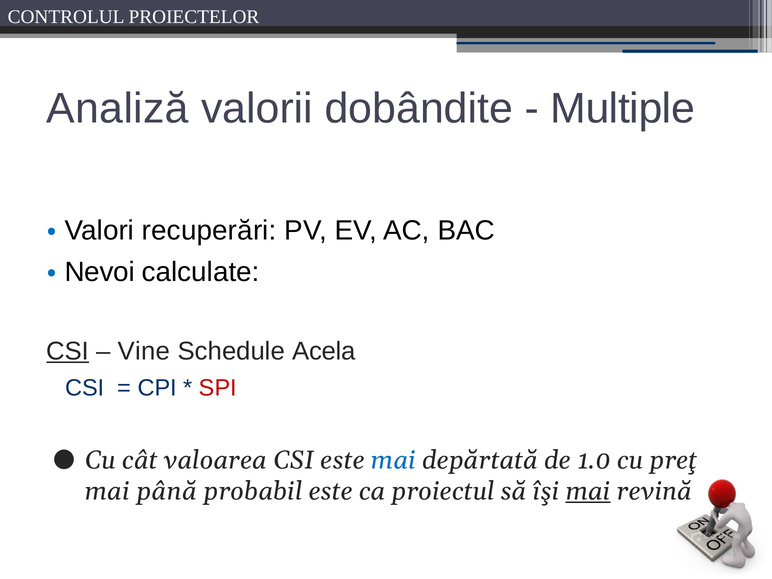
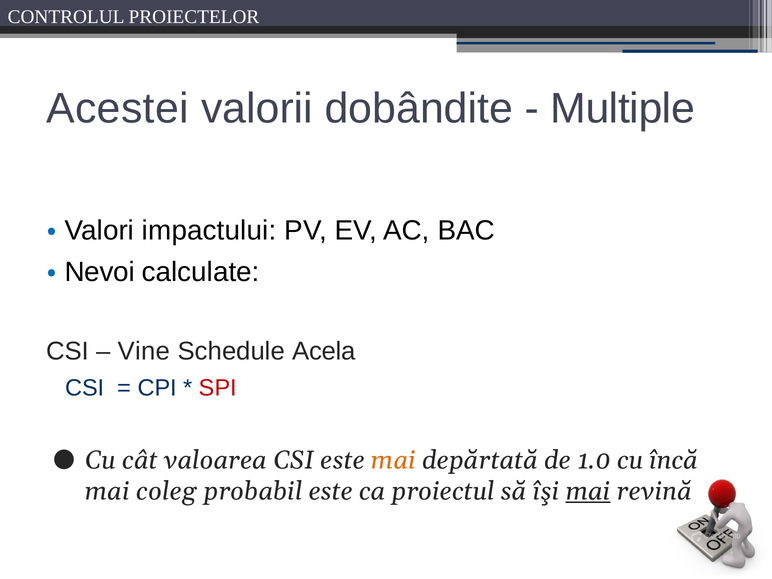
Analiză: Analiză -> Acestei
recuperări: recuperări -> impactului
CSI at (68, 351) underline: present -> none
mai at (393, 460) colour: blue -> orange
preţ: preţ -> încă
până: până -> coleg
